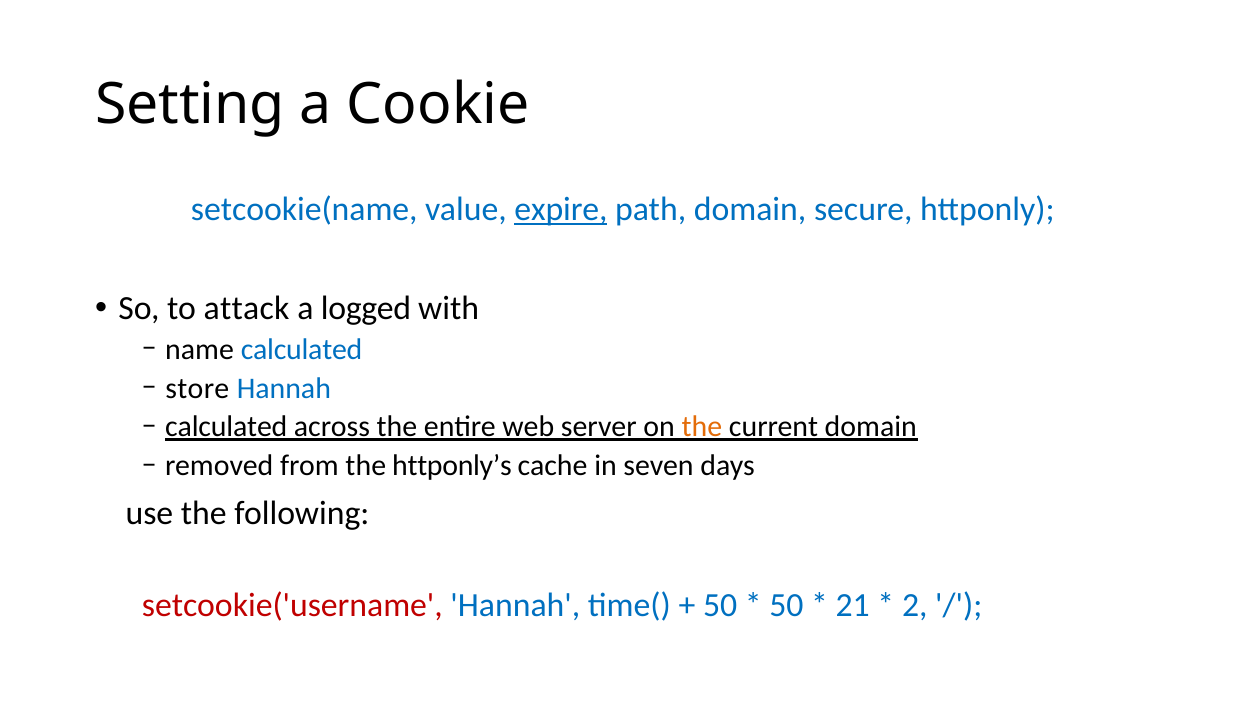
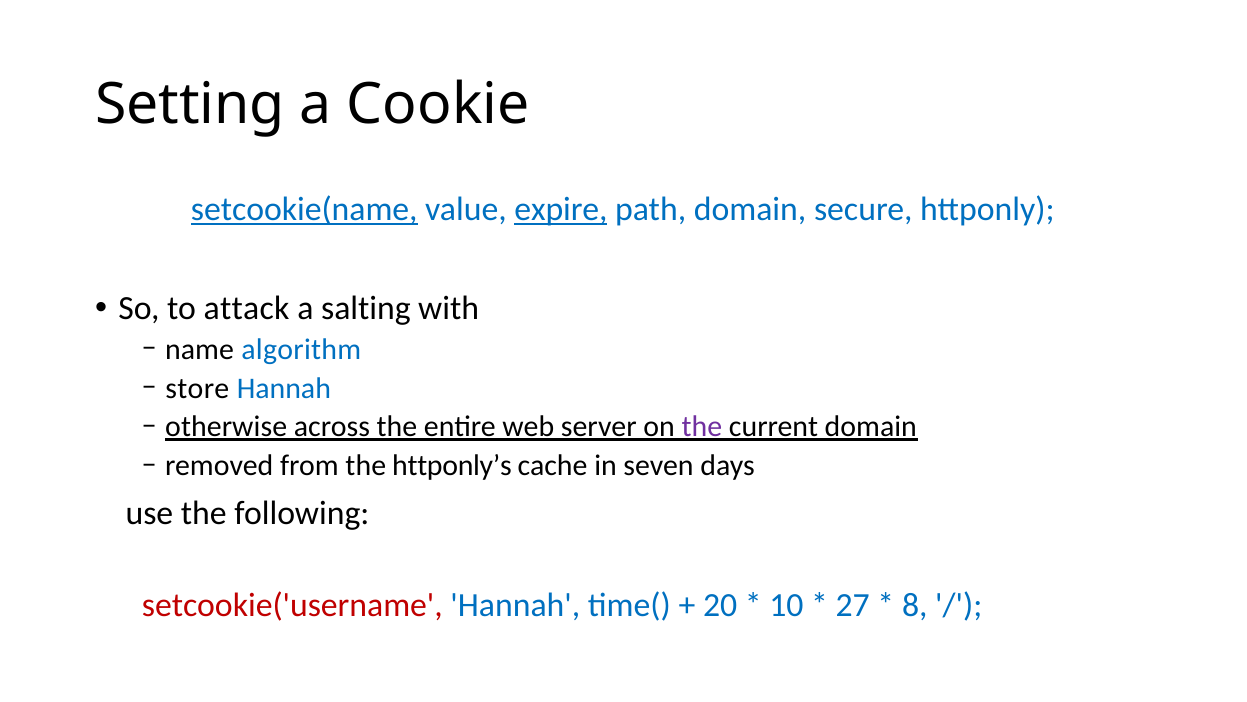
setcookie(name underline: none -> present
logged: logged -> salting
name calculated: calculated -> algorithm
calculated at (226, 427): calculated -> otherwise
the at (702, 427) colour: orange -> purple
50 at (720, 605): 50 -> 20
50 at (786, 605): 50 -> 10
21: 21 -> 27
2: 2 -> 8
